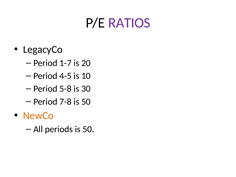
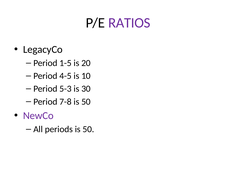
1-7: 1-7 -> 1-5
5-8: 5-8 -> 5-3
NewCo colour: orange -> purple
